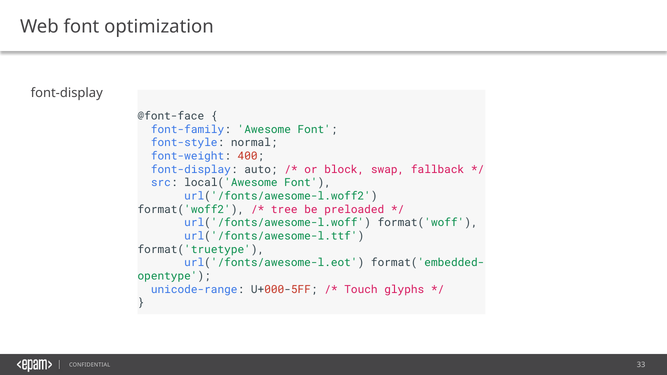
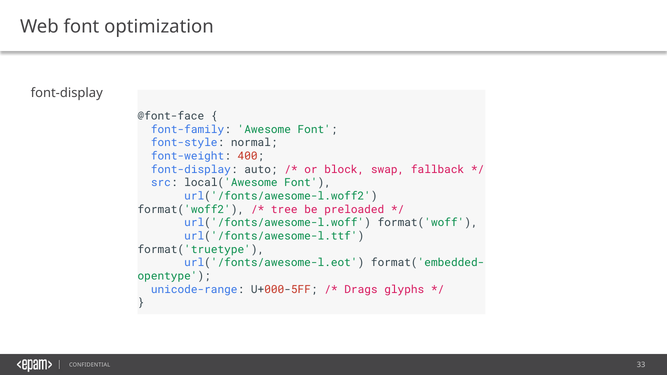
Touch: Touch -> Drags
